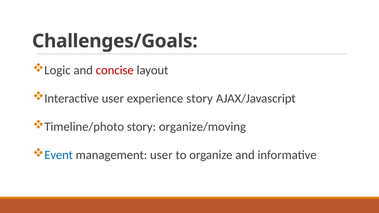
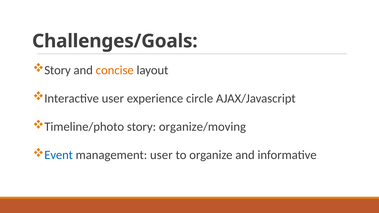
Logic at (57, 70): Logic -> Story
concise colour: red -> orange
experience story: story -> circle
